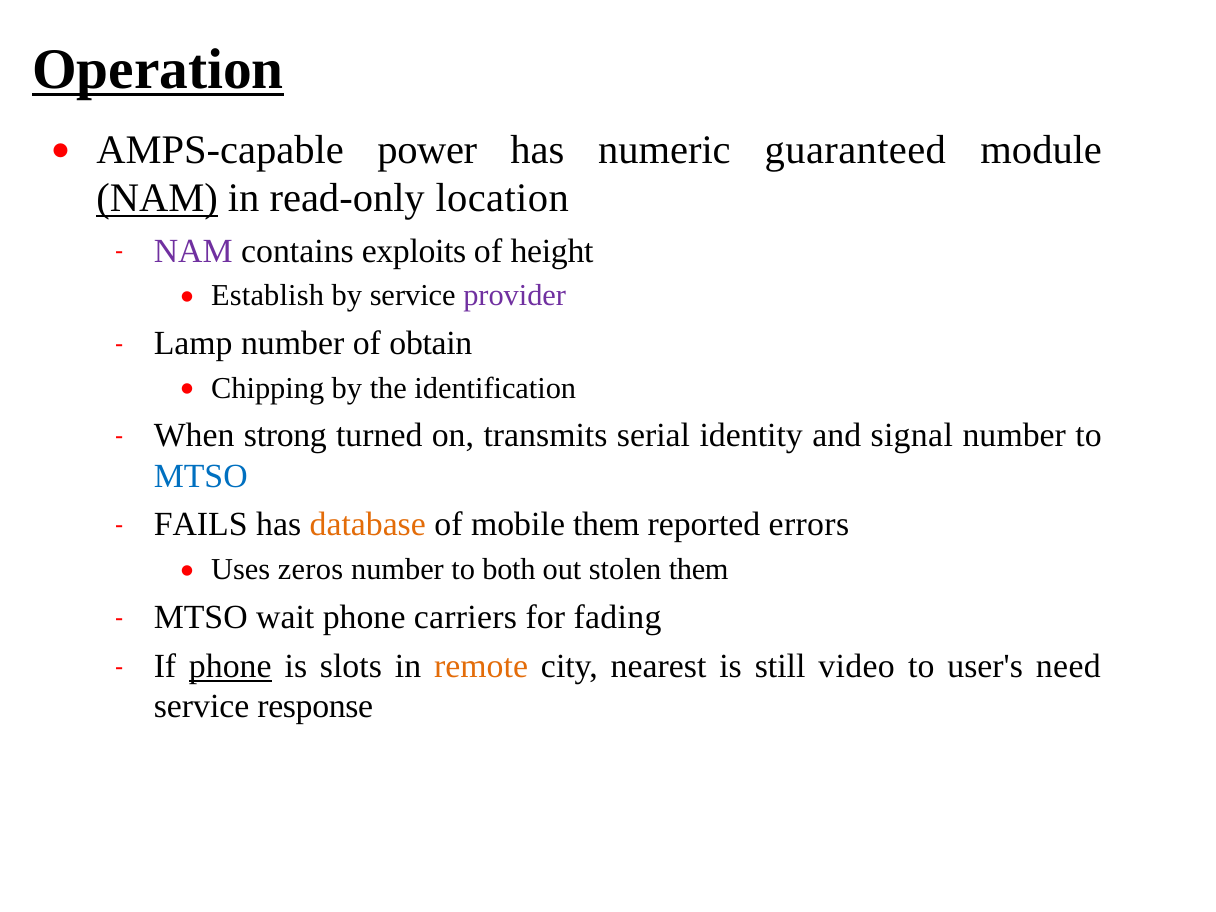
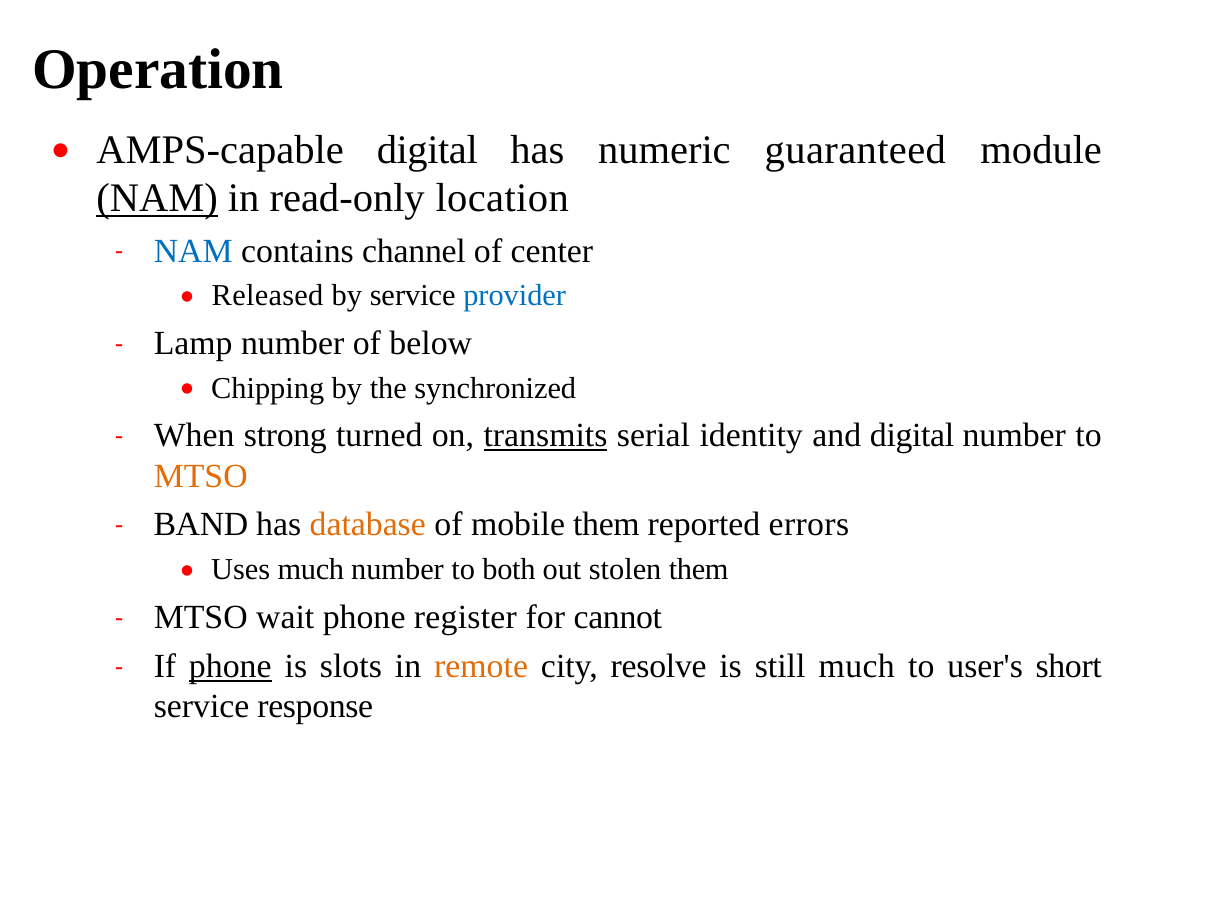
Operation underline: present -> none
AMPS-capable power: power -> digital
NAM at (193, 251) colour: purple -> blue
exploits: exploits -> channel
height: height -> center
Establish: Establish -> Released
provider colour: purple -> blue
obtain: obtain -> below
identification: identification -> synchronized
transmits underline: none -> present
and signal: signal -> digital
MTSO at (201, 476) colour: blue -> orange
FAILS: FAILS -> BAND
Uses zeros: zeros -> much
carriers: carriers -> register
fading: fading -> cannot
nearest: nearest -> resolve
still video: video -> much
need: need -> short
